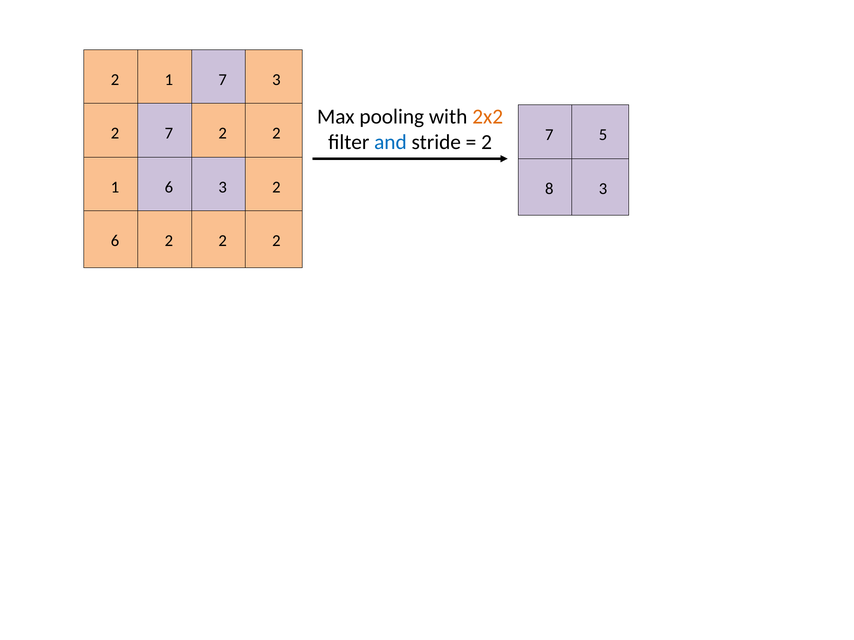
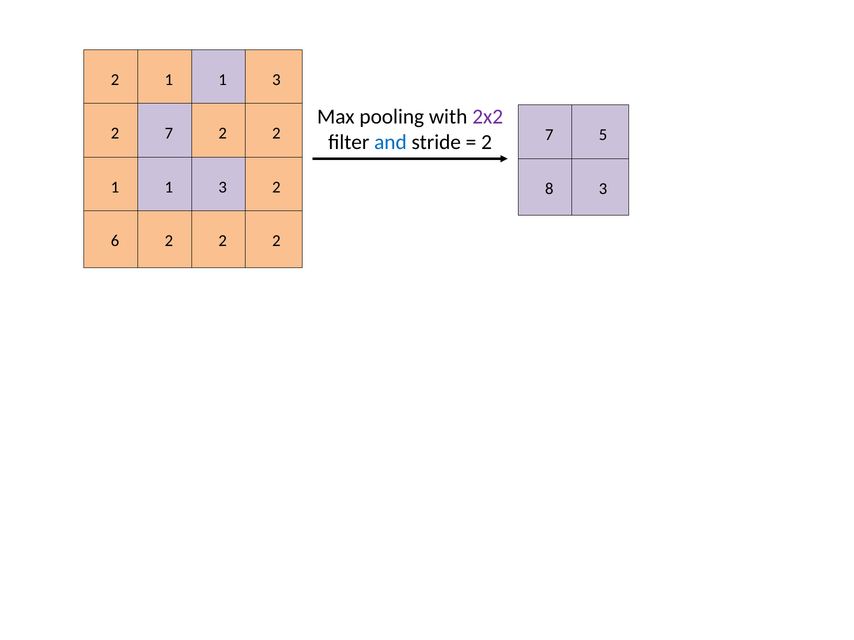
7 at (223, 80): 7 -> 1
2x2 colour: orange -> purple
6 at (169, 187): 6 -> 1
